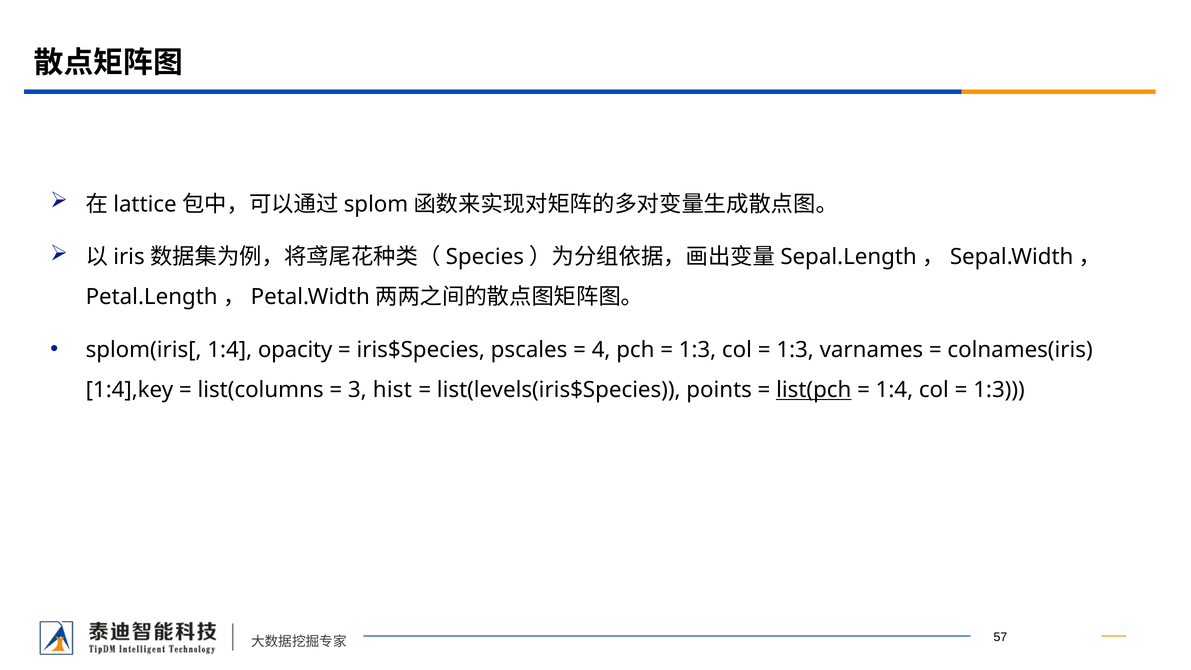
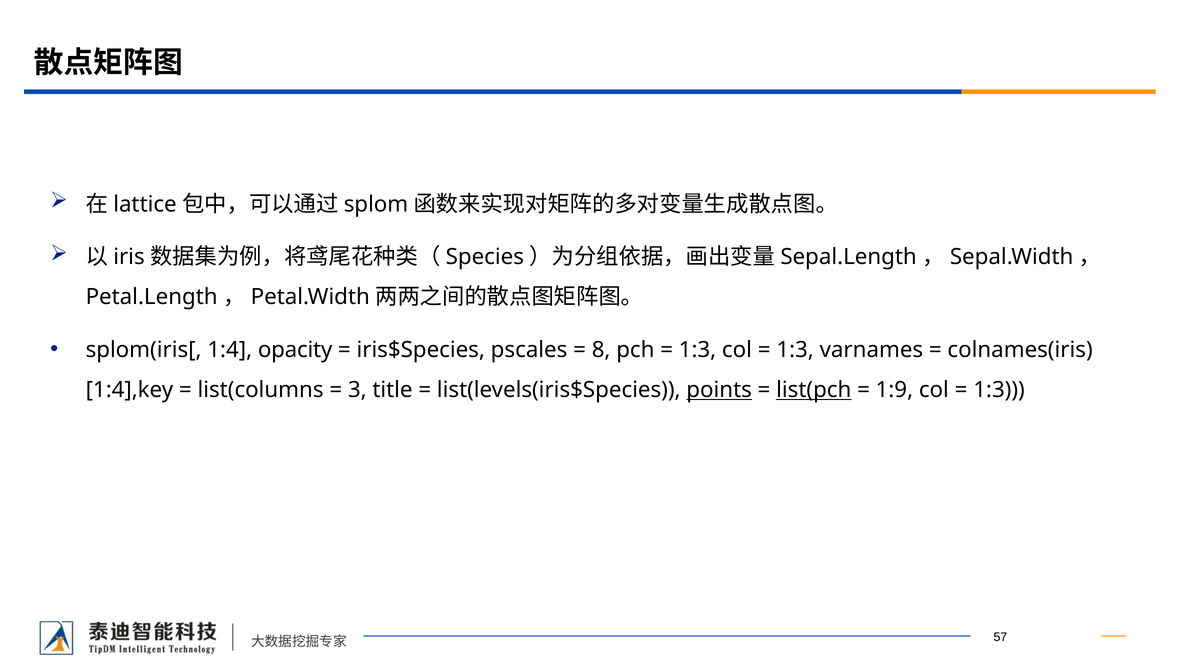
4: 4 -> 8
hist: hist -> title
points underline: none -> present
1:4 at (894, 390): 1:4 -> 1:9
